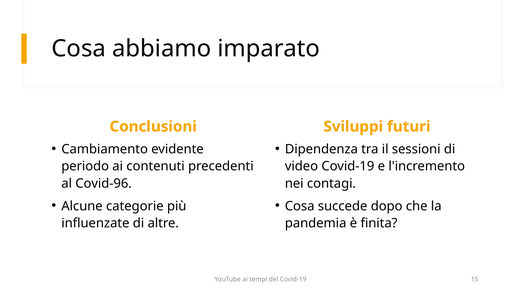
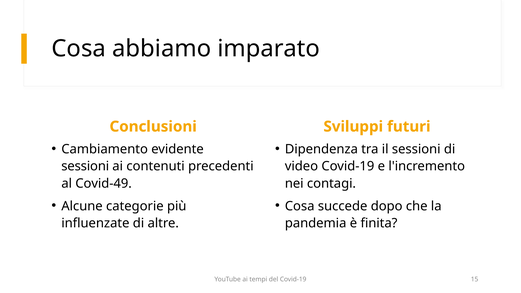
periodo at (85, 166): periodo -> sessioni
Covid-96: Covid-96 -> Covid-49
